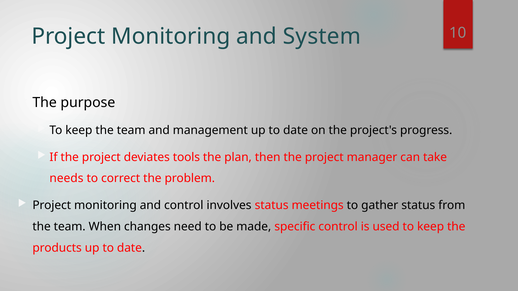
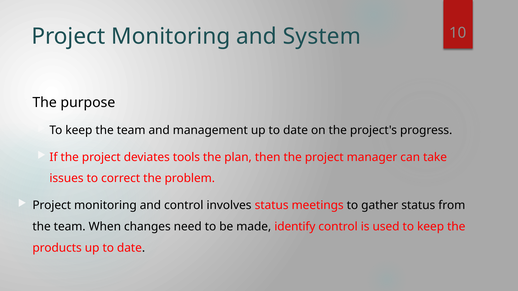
needs: needs -> issues
specific: specific -> identify
